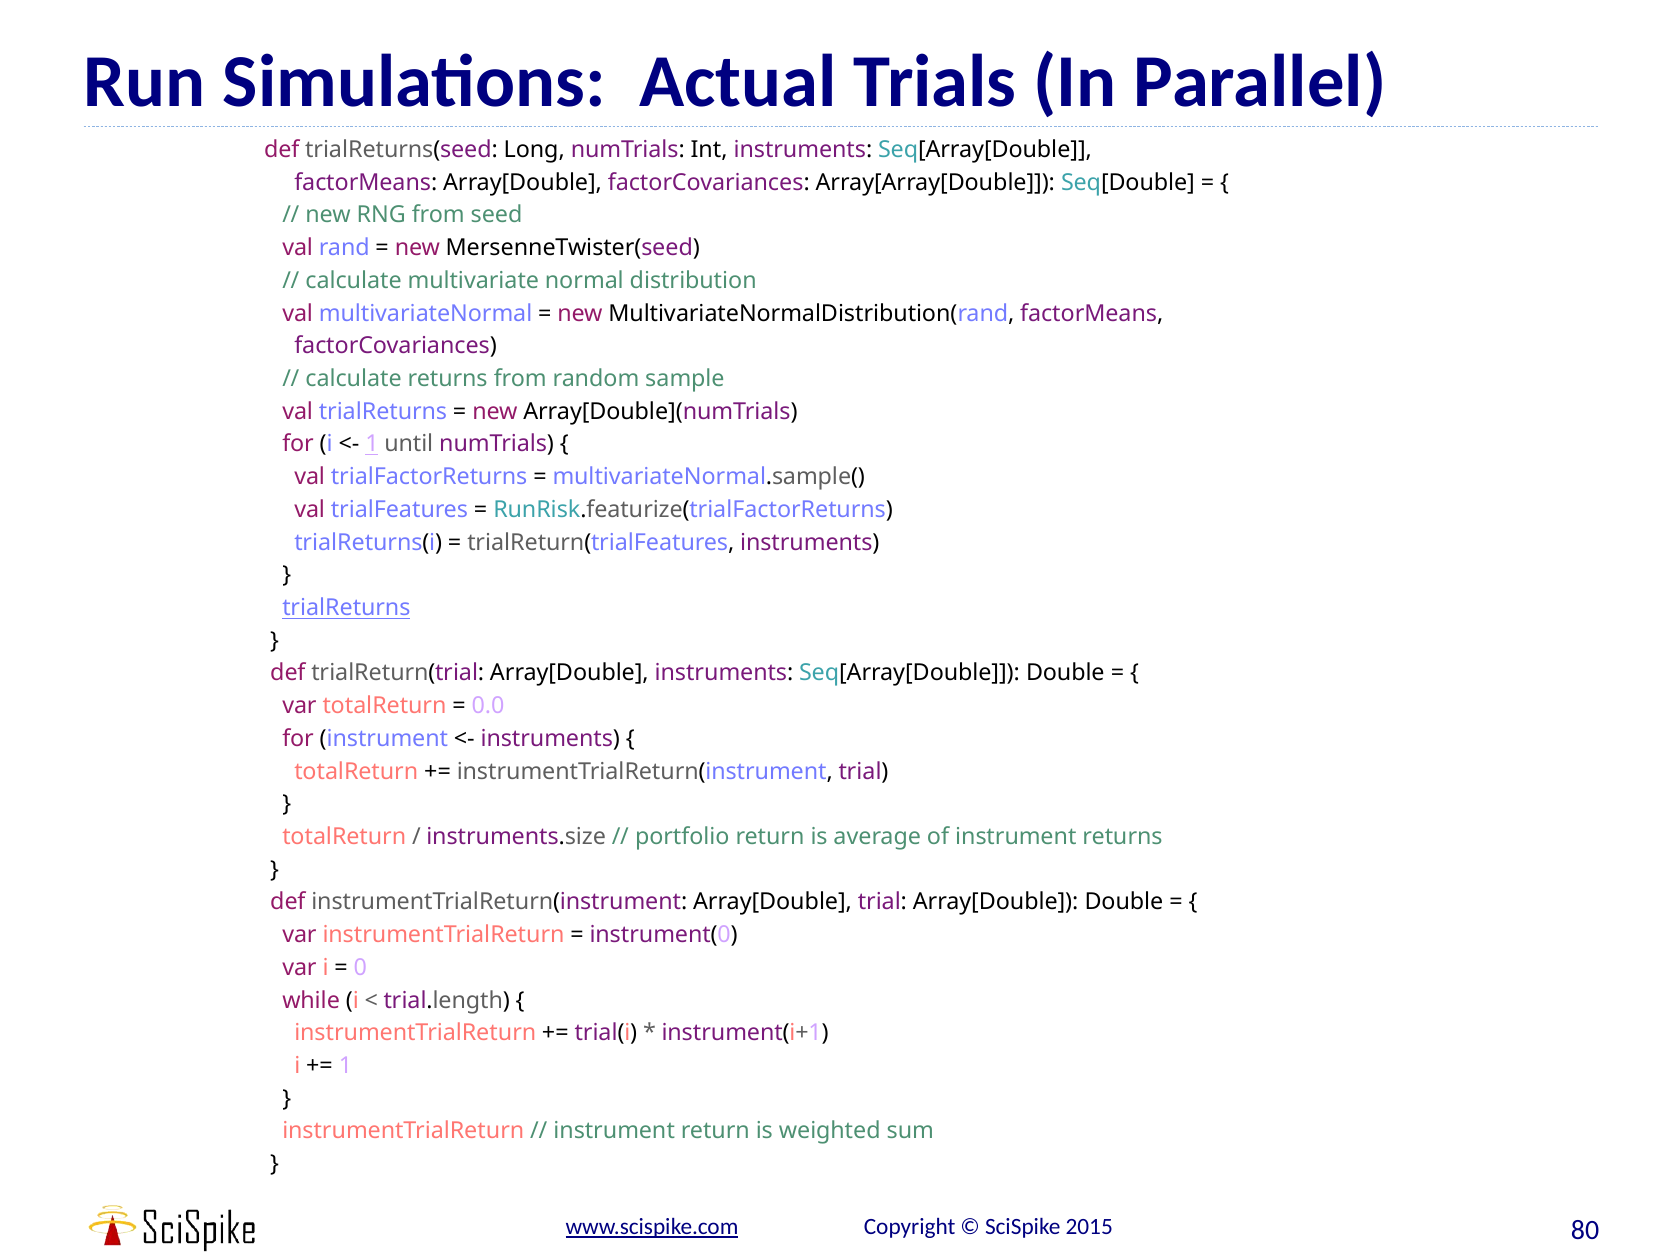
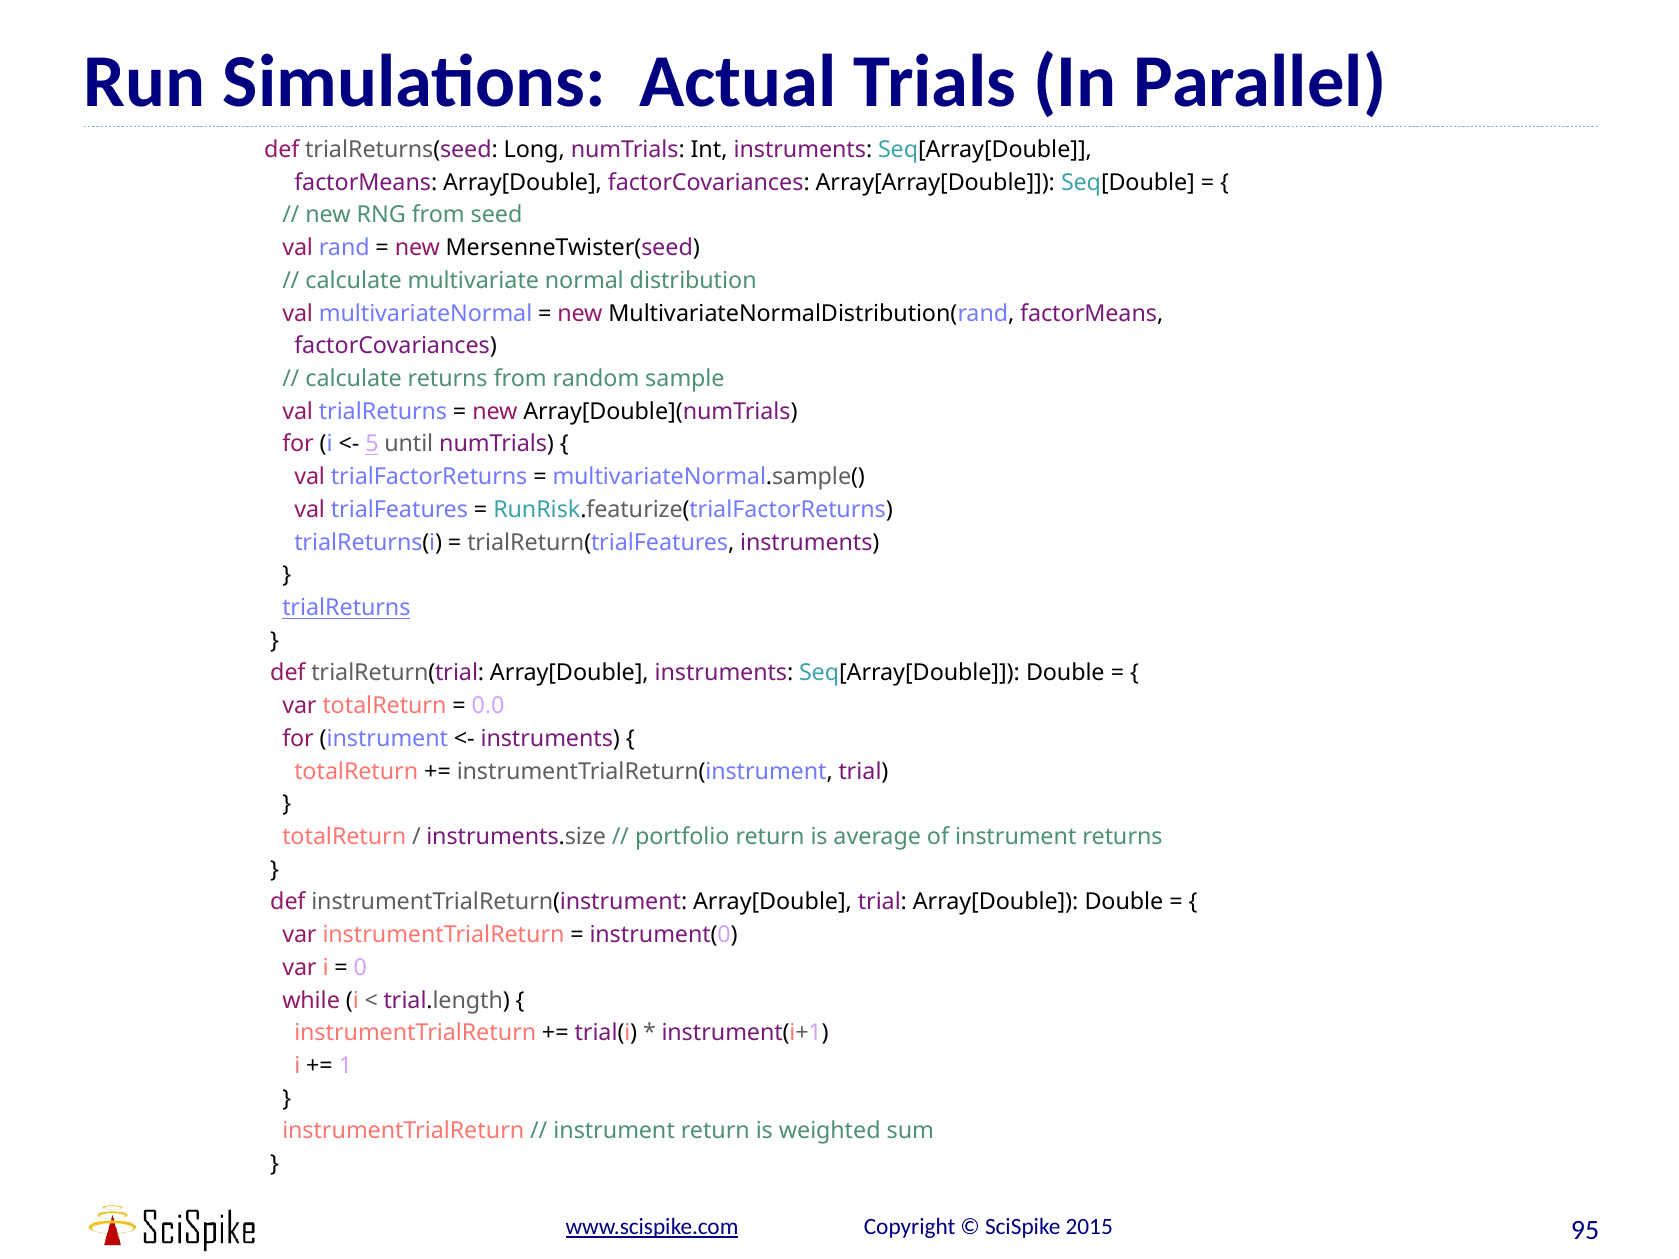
1 at (372, 444): 1 -> 5
80: 80 -> 95
